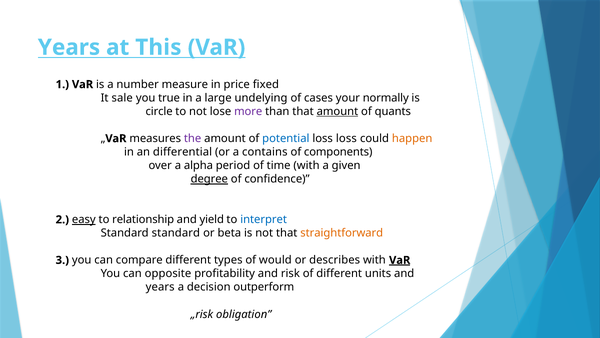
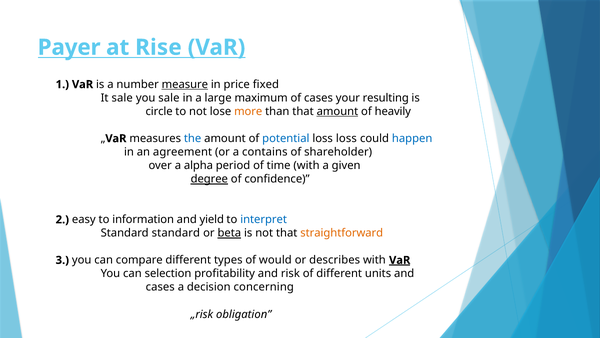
Years at (69, 47): Years -> Payer
This: This -> Rise
measure underline: none -> present
you true: true -> sale
undelying: undelying -> maximum
normally: normally -> resulting
more colour: purple -> orange
quants: quants -> heavily
the colour: purple -> blue
happen colour: orange -> blue
differential: differential -> agreement
components: components -> shareholder
easy underline: present -> none
relationship: relationship -> information
beta underline: none -> present
opposite: opposite -> selection
years at (160, 287): years -> cases
outperform: outperform -> concerning
